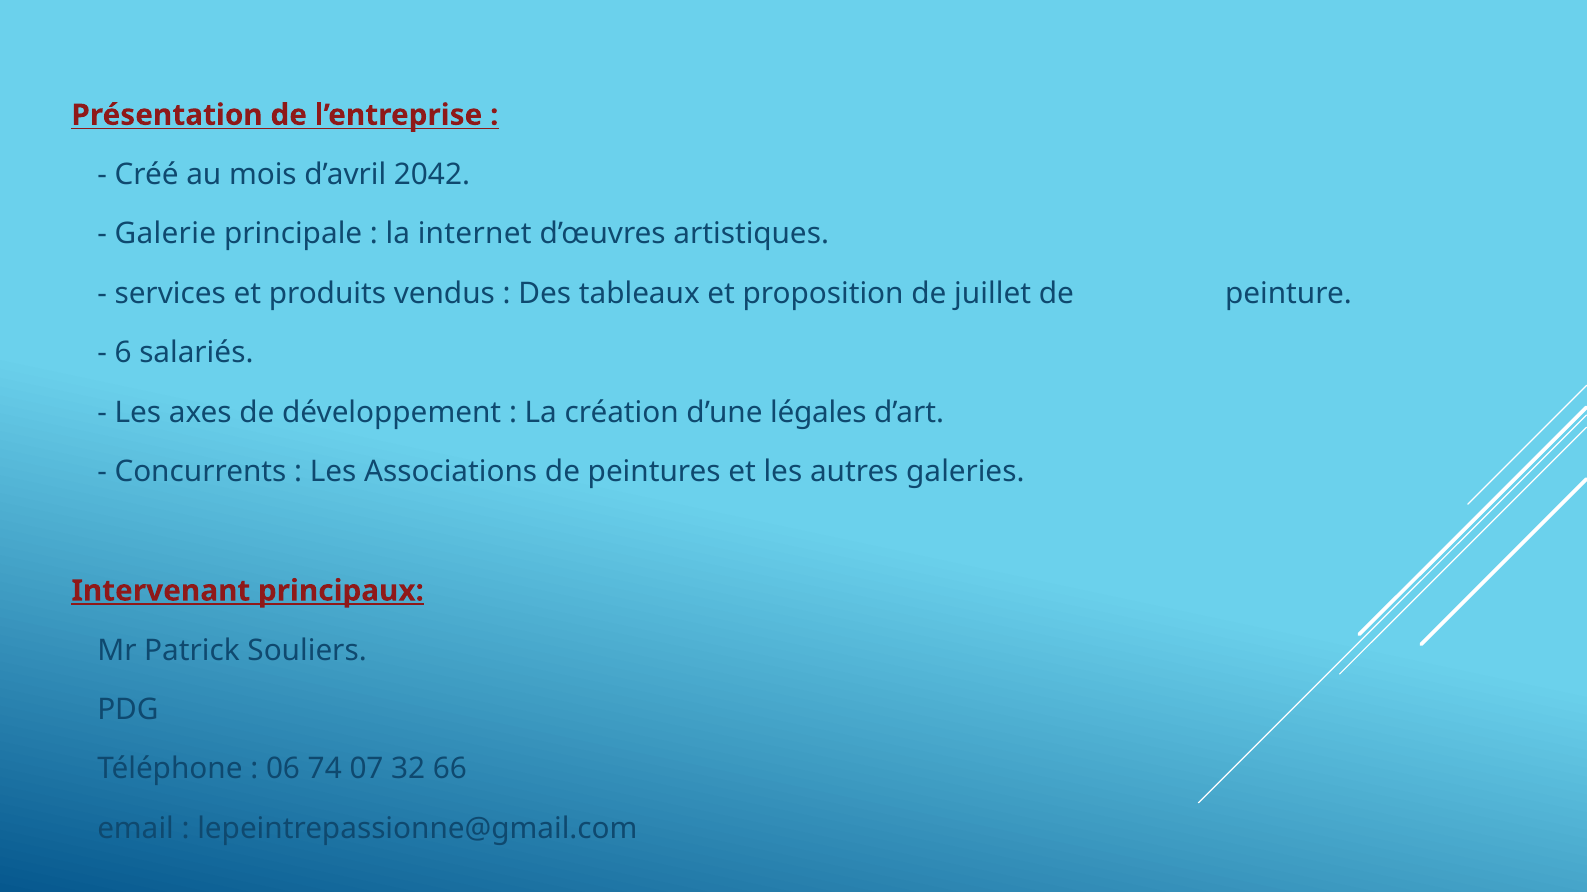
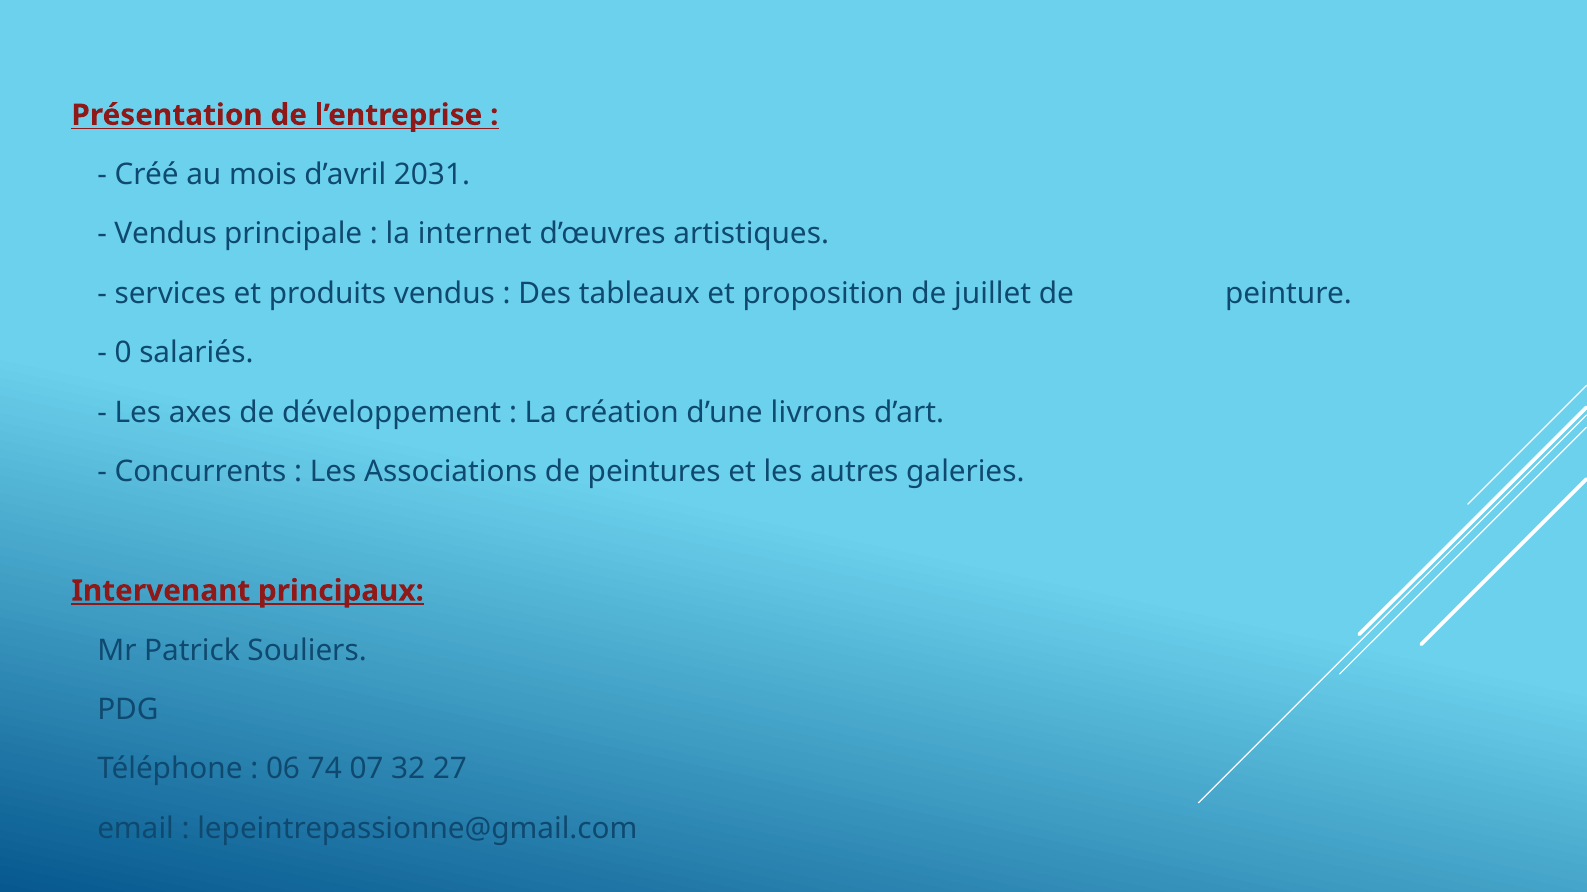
2042: 2042 -> 2031
Galerie at (165, 234): Galerie -> Vendus
6: 6 -> 0
légales: légales -> livrons
66: 66 -> 27
